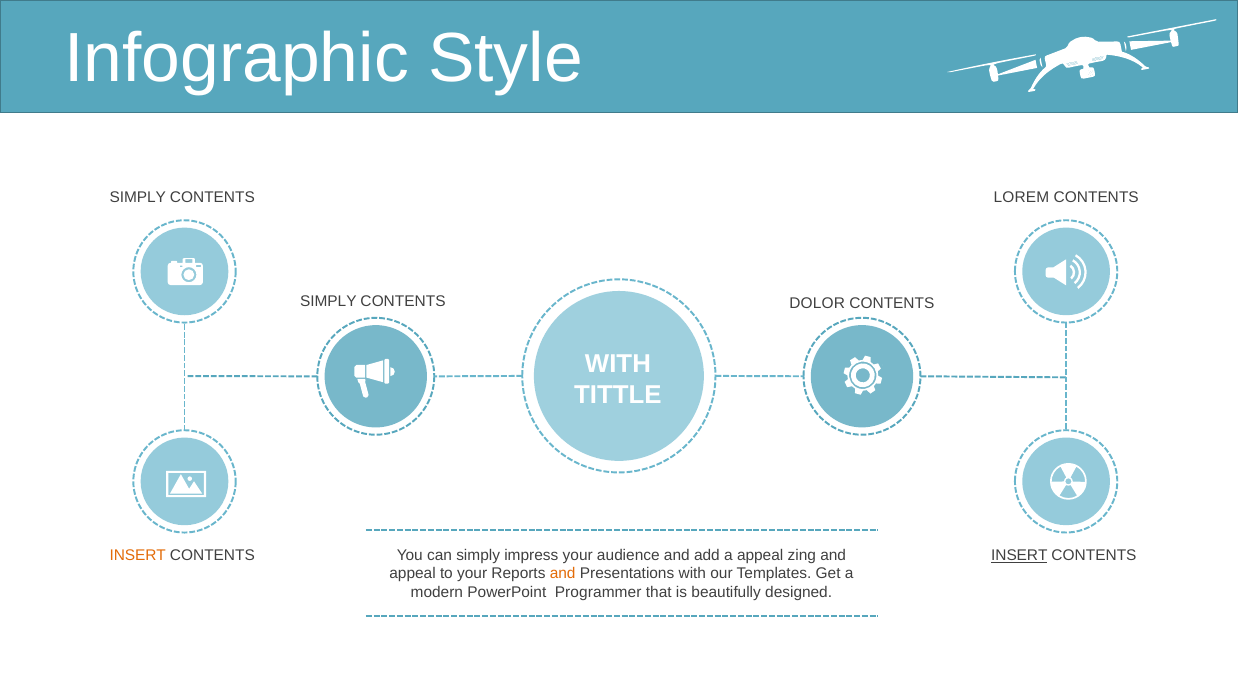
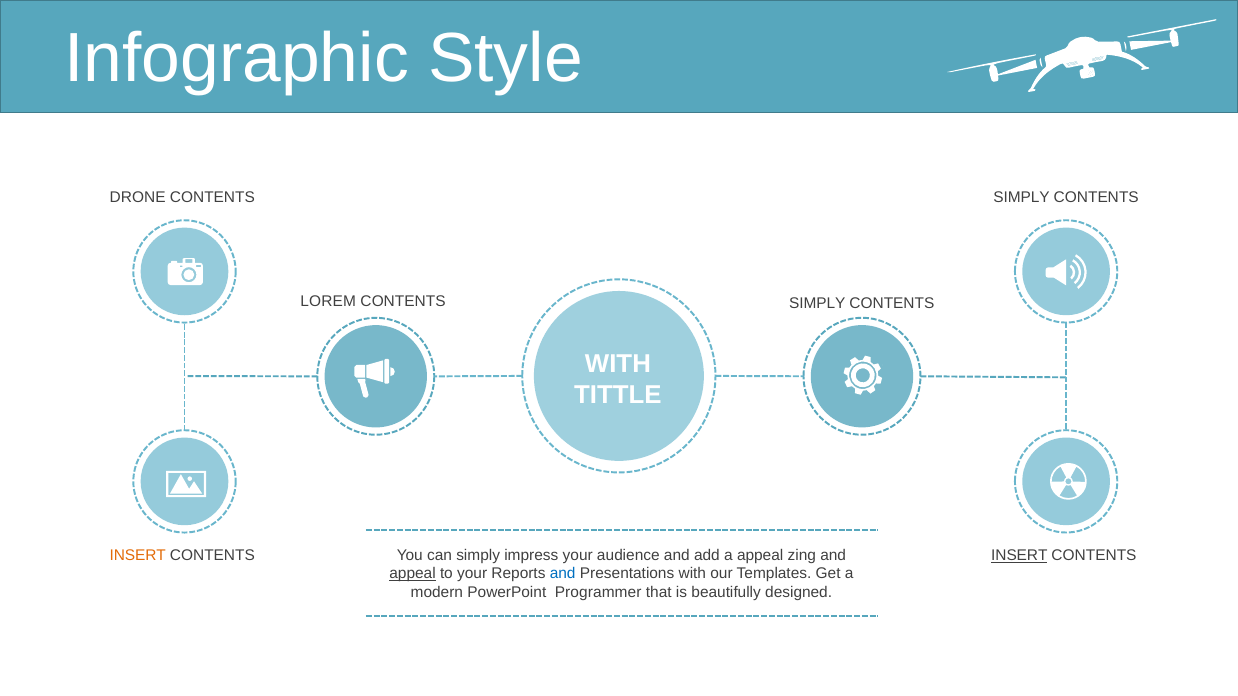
SIMPLY at (138, 198): SIMPLY -> DRONE
LOREM at (1021, 198): LOREM -> SIMPLY
SIMPLY at (328, 301): SIMPLY -> LOREM
DOLOR at (817, 304): DOLOR -> SIMPLY
appeal at (413, 574) underline: none -> present
and at (563, 574) colour: orange -> blue
